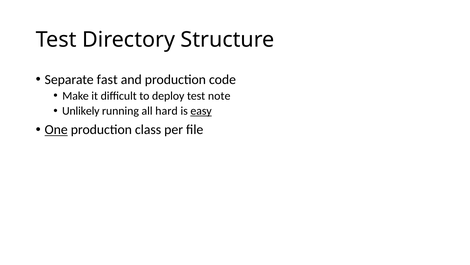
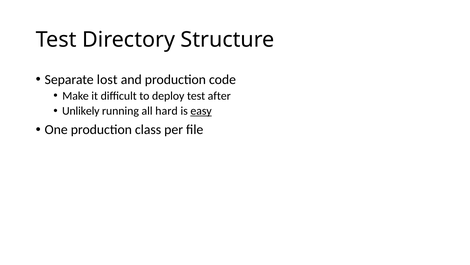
fast: fast -> lost
note: note -> after
One underline: present -> none
